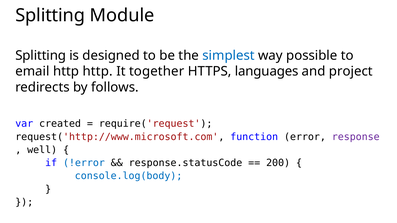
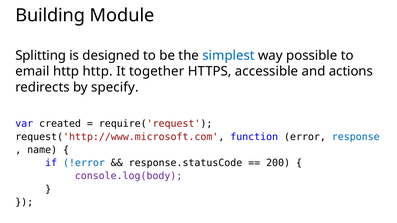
Splitting at (50, 15): Splitting -> Building
languages: languages -> accessible
project: project -> actions
follows: follows -> specify
response colour: purple -> blue
well: well -> name
console.log(body colour: blue -> purple
